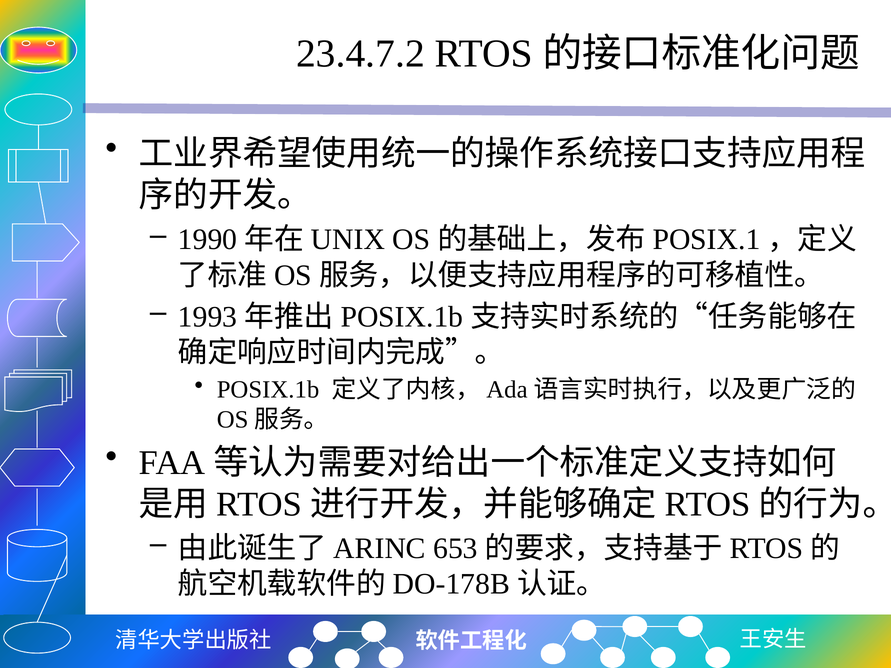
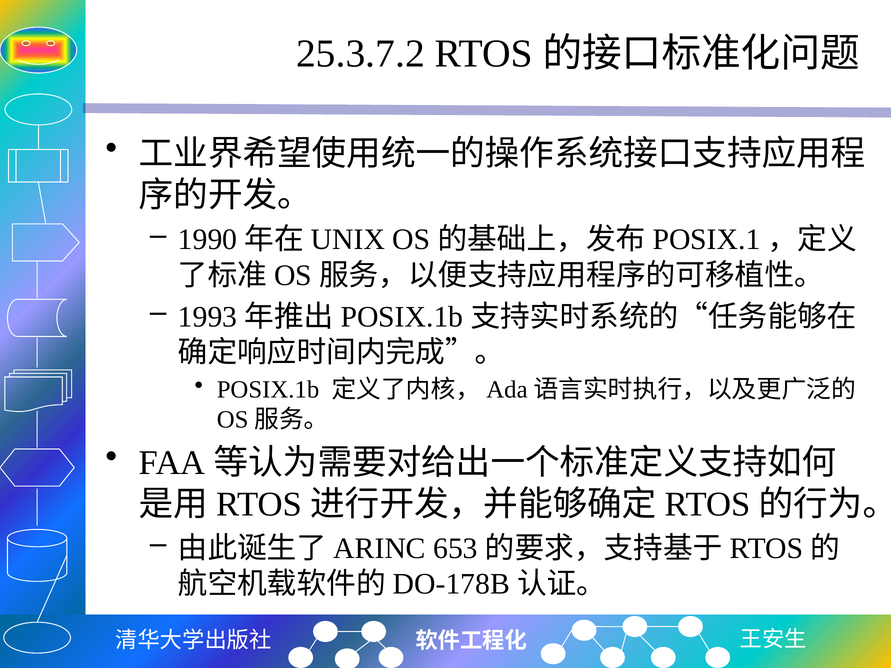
23.4.7.2: 23.4.7.2 -> 25.3.7.2
